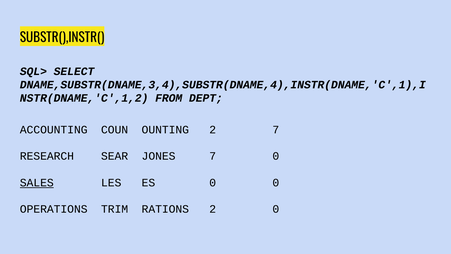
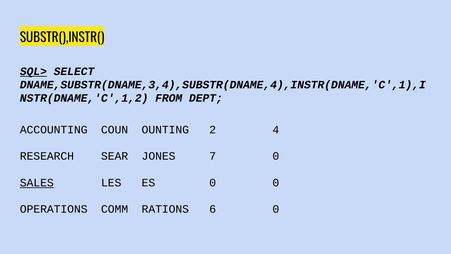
SQL> underline: none -> present
2 7: 7 -> 4
TRIM: TRIM -> COMM
RATIONS 2: 2 -> 6
